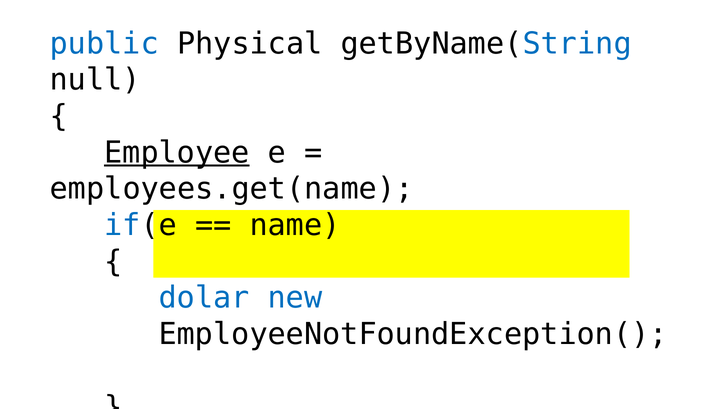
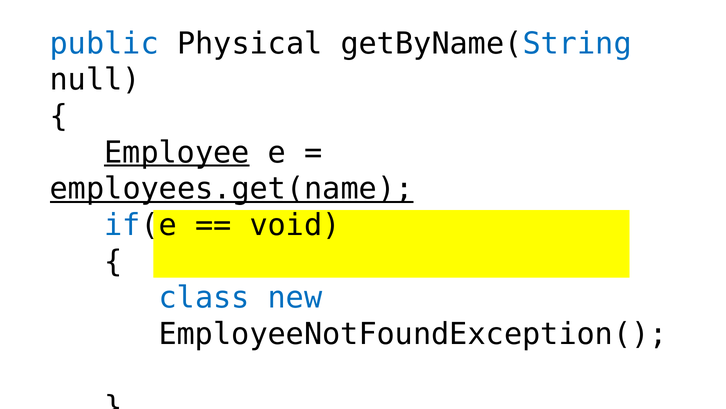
employees.get(name underline: none -> present
name: name -> void
dolar: dolar -> class
